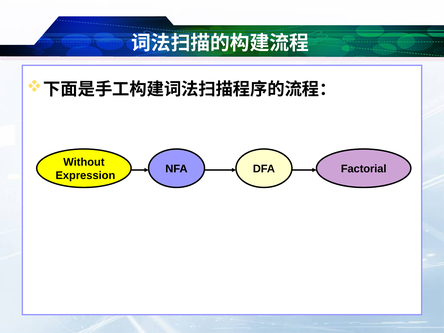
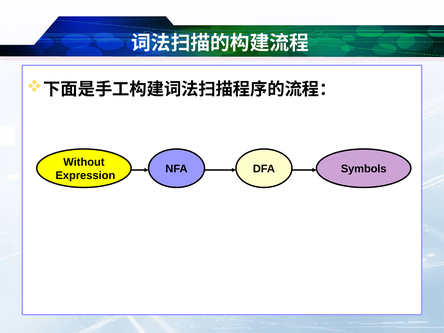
Factorial: Factorial -> Symbols
